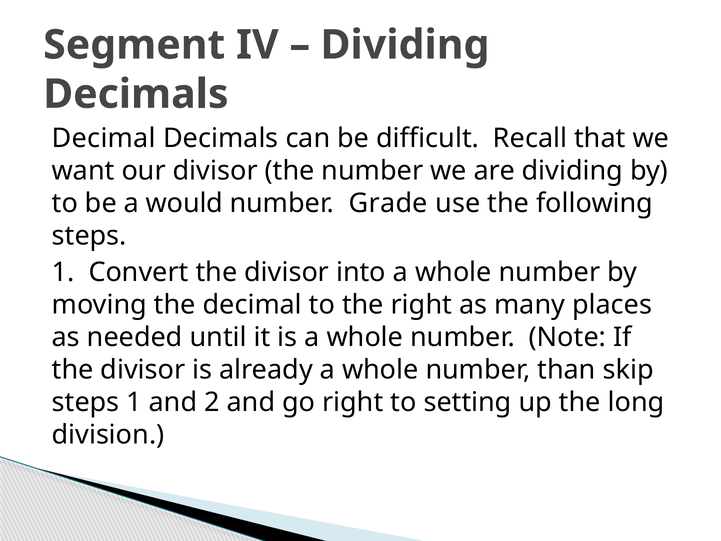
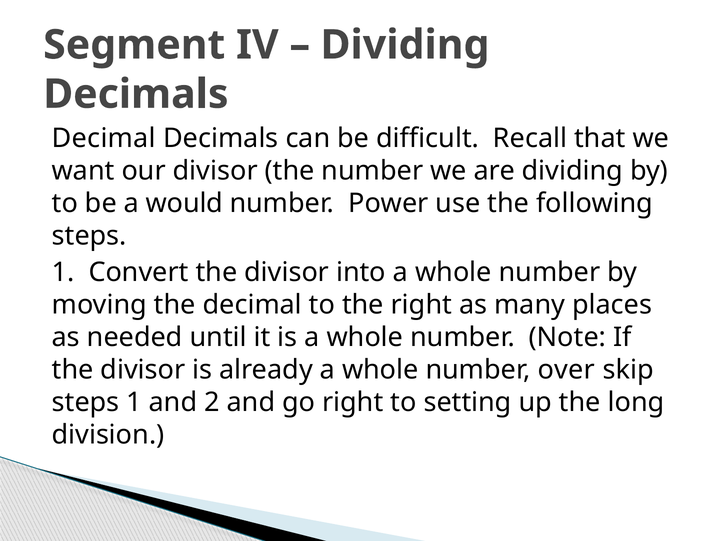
Grade: Grade -> Power
than: than -> over
